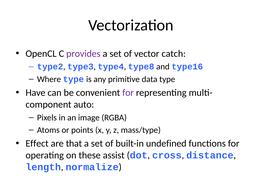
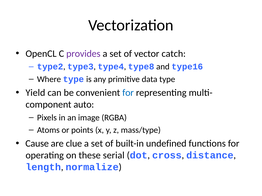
Have: Have -> Yield
for at (128, 93) colour: purple -> blue
Effect: Effect -> Cause
that: that -> clue
assist: assist -> serial
